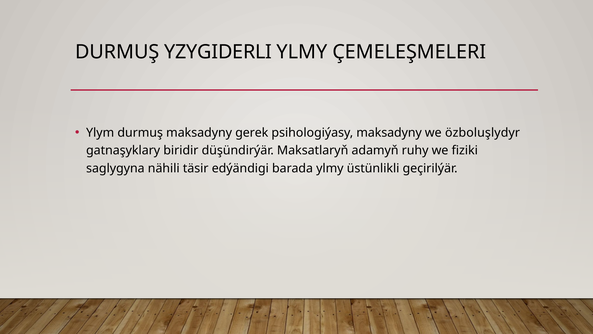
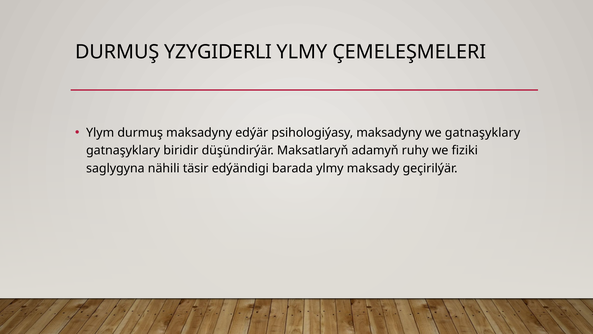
gerek: gerek -> edýär
we özboluşlydyr: özboluşlydyr -> gatnaşyklary
üstünlikli: üstünlikli -> maksady
